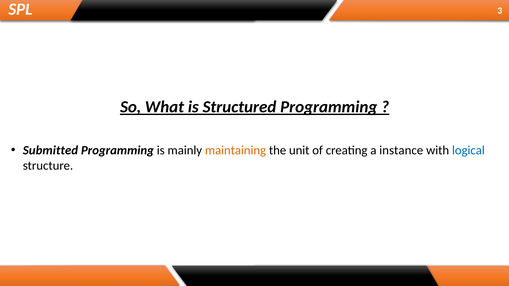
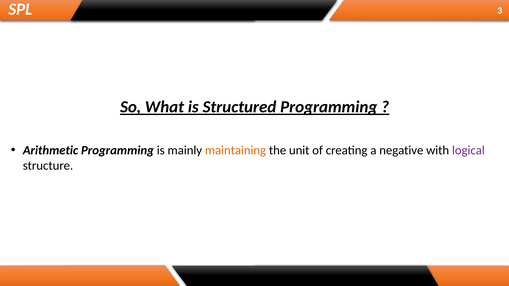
Submitted: Submitted -> Arithmetic
instance: instance -> negative
logical colour: blue -> purple
